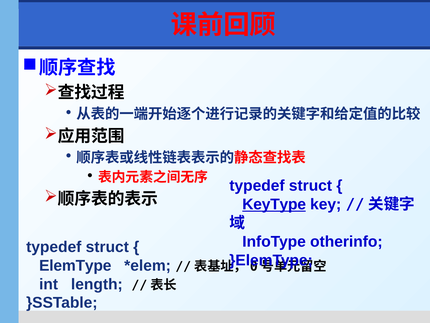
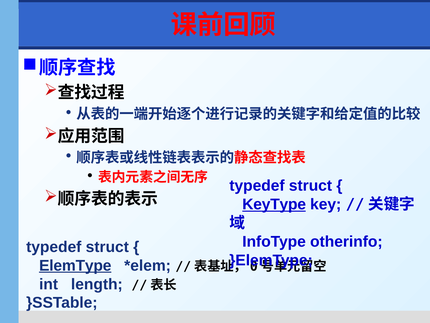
ElemType underline: none -> present
